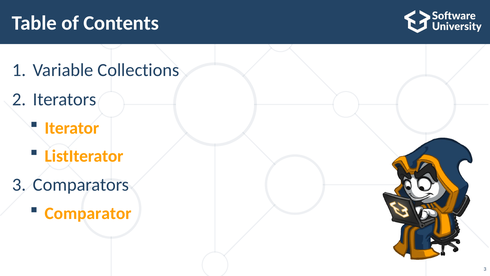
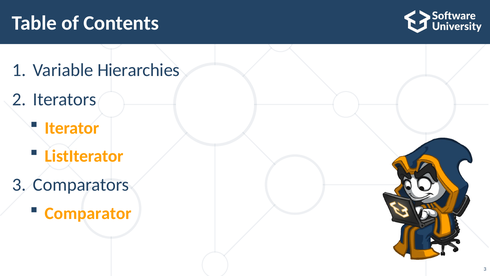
Collections: Collections -> Hierarchies
